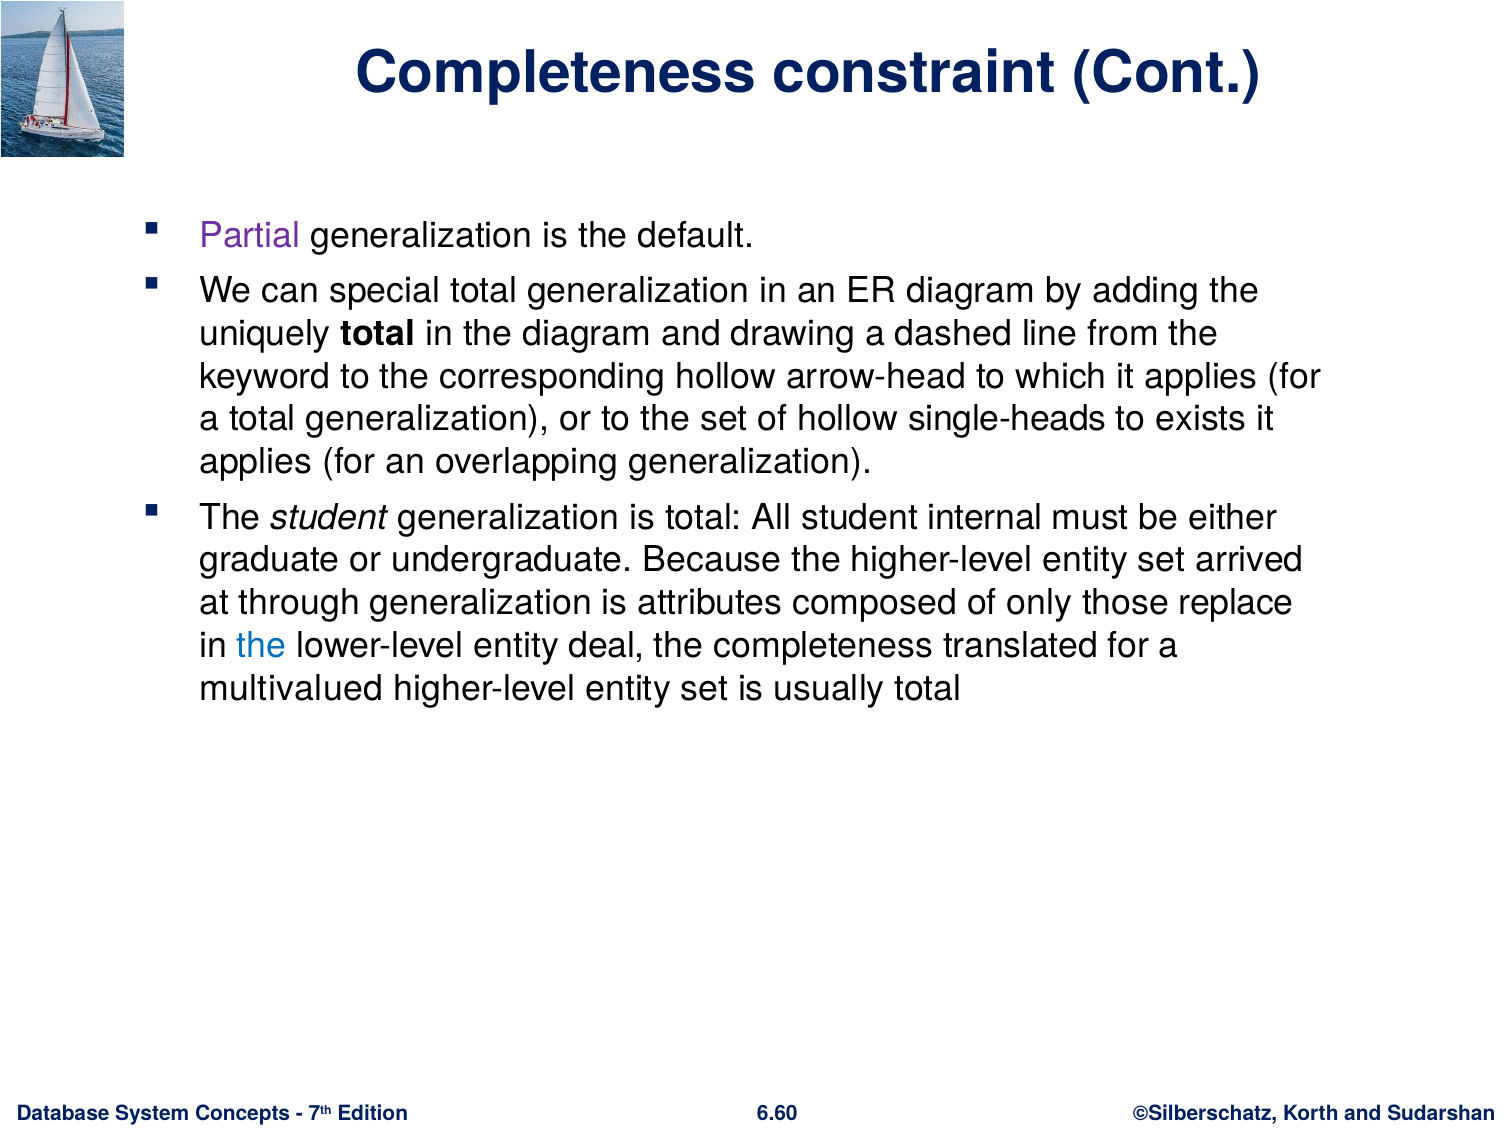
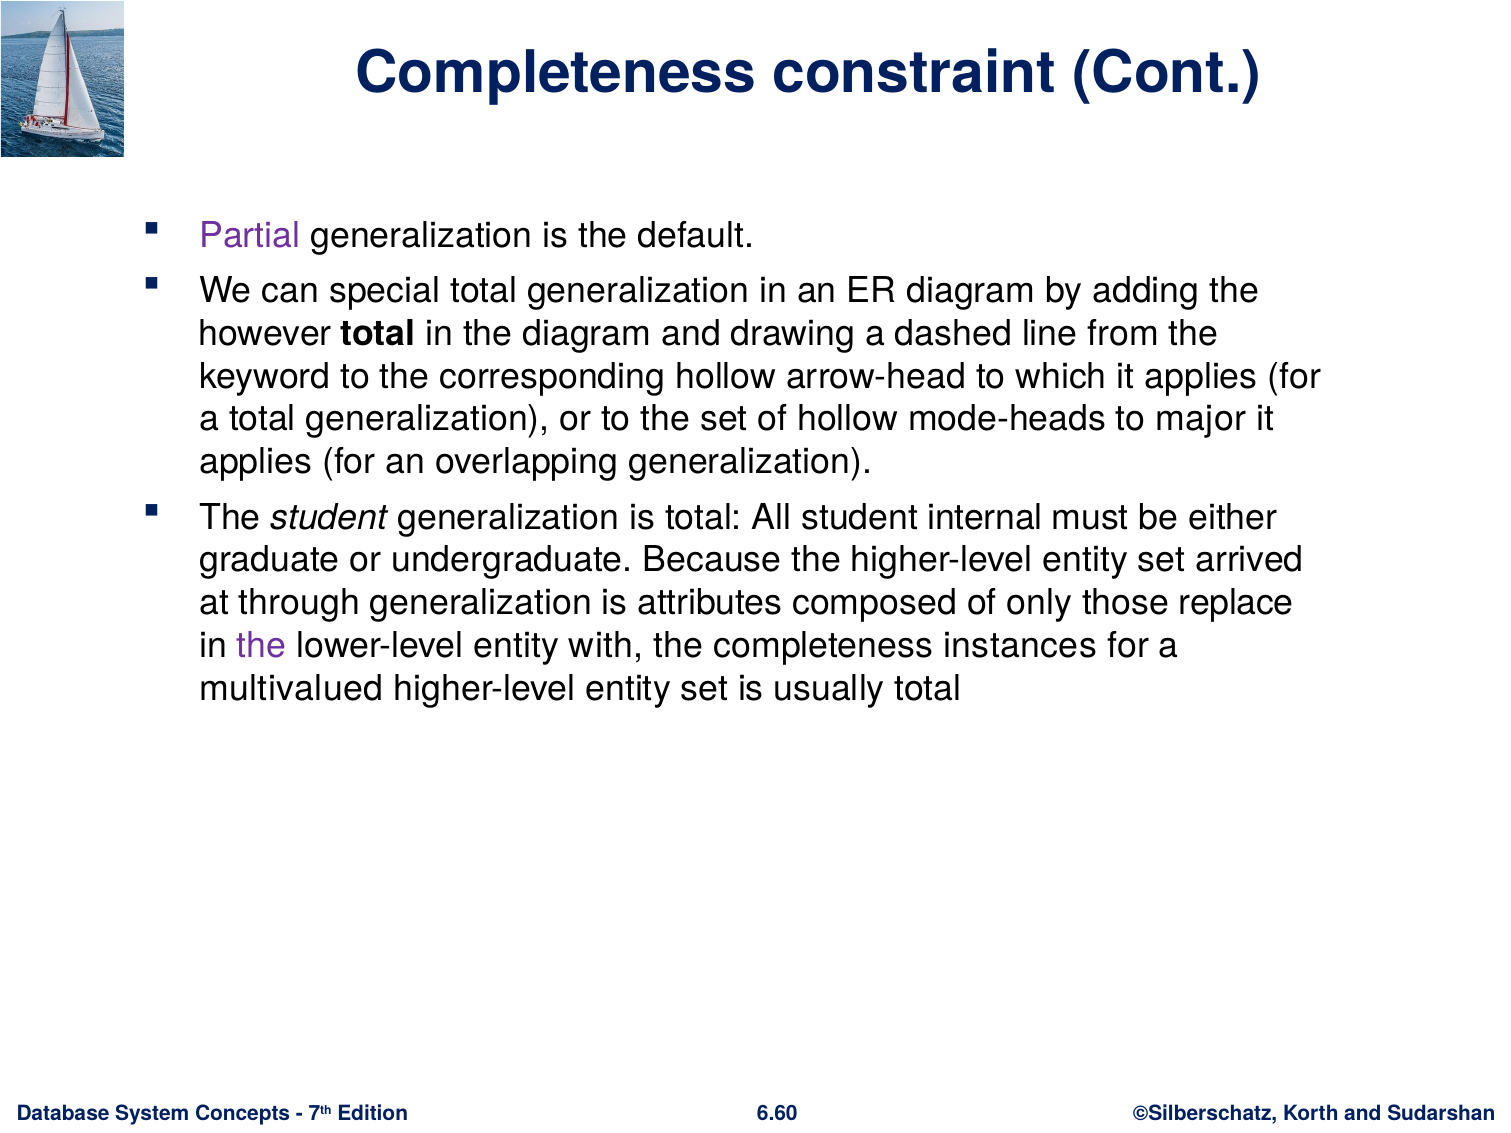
uniquely: uniquely -> however
single-heads: single-heads -> mode-heads
exists: exists -> major
the at (262, 646) colour: blue -> purple
deal: deal -> with
translated: translated -> instances
